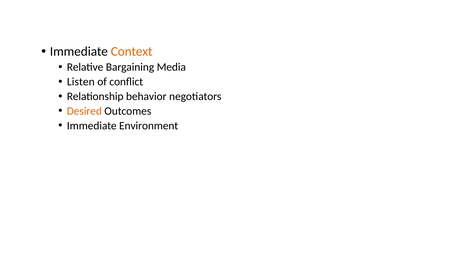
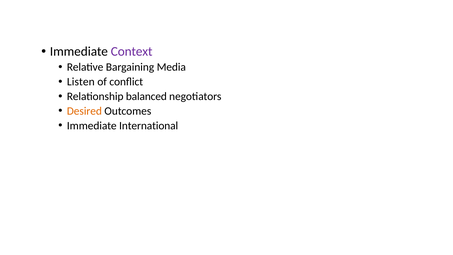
Context colour: orange -> purple
behavior: behavior -> balanced
Environment: Environment -> International
